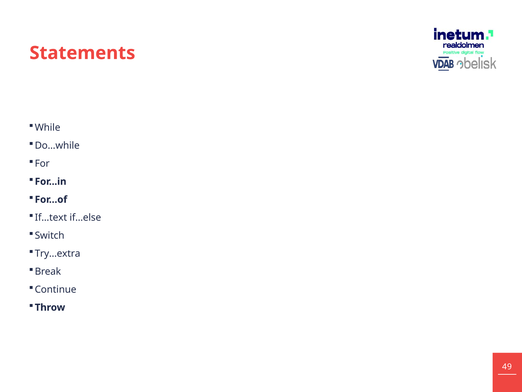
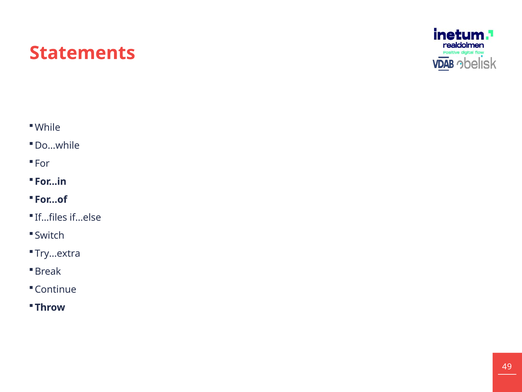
If…text: If…text -> If…files
